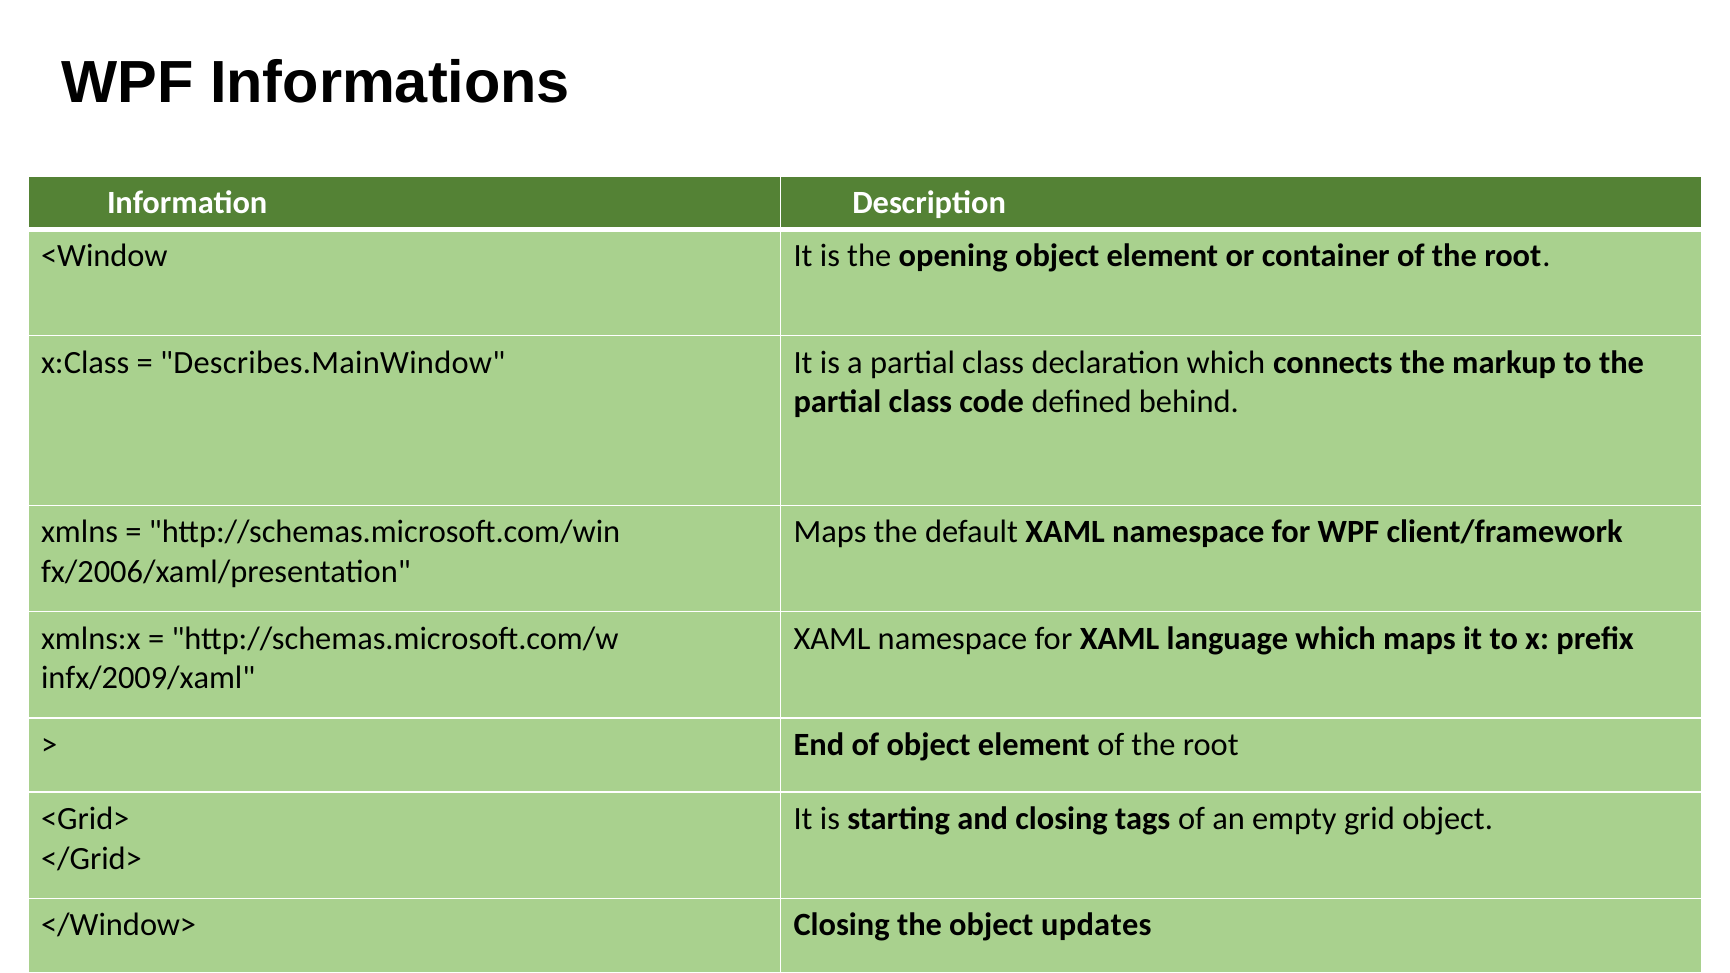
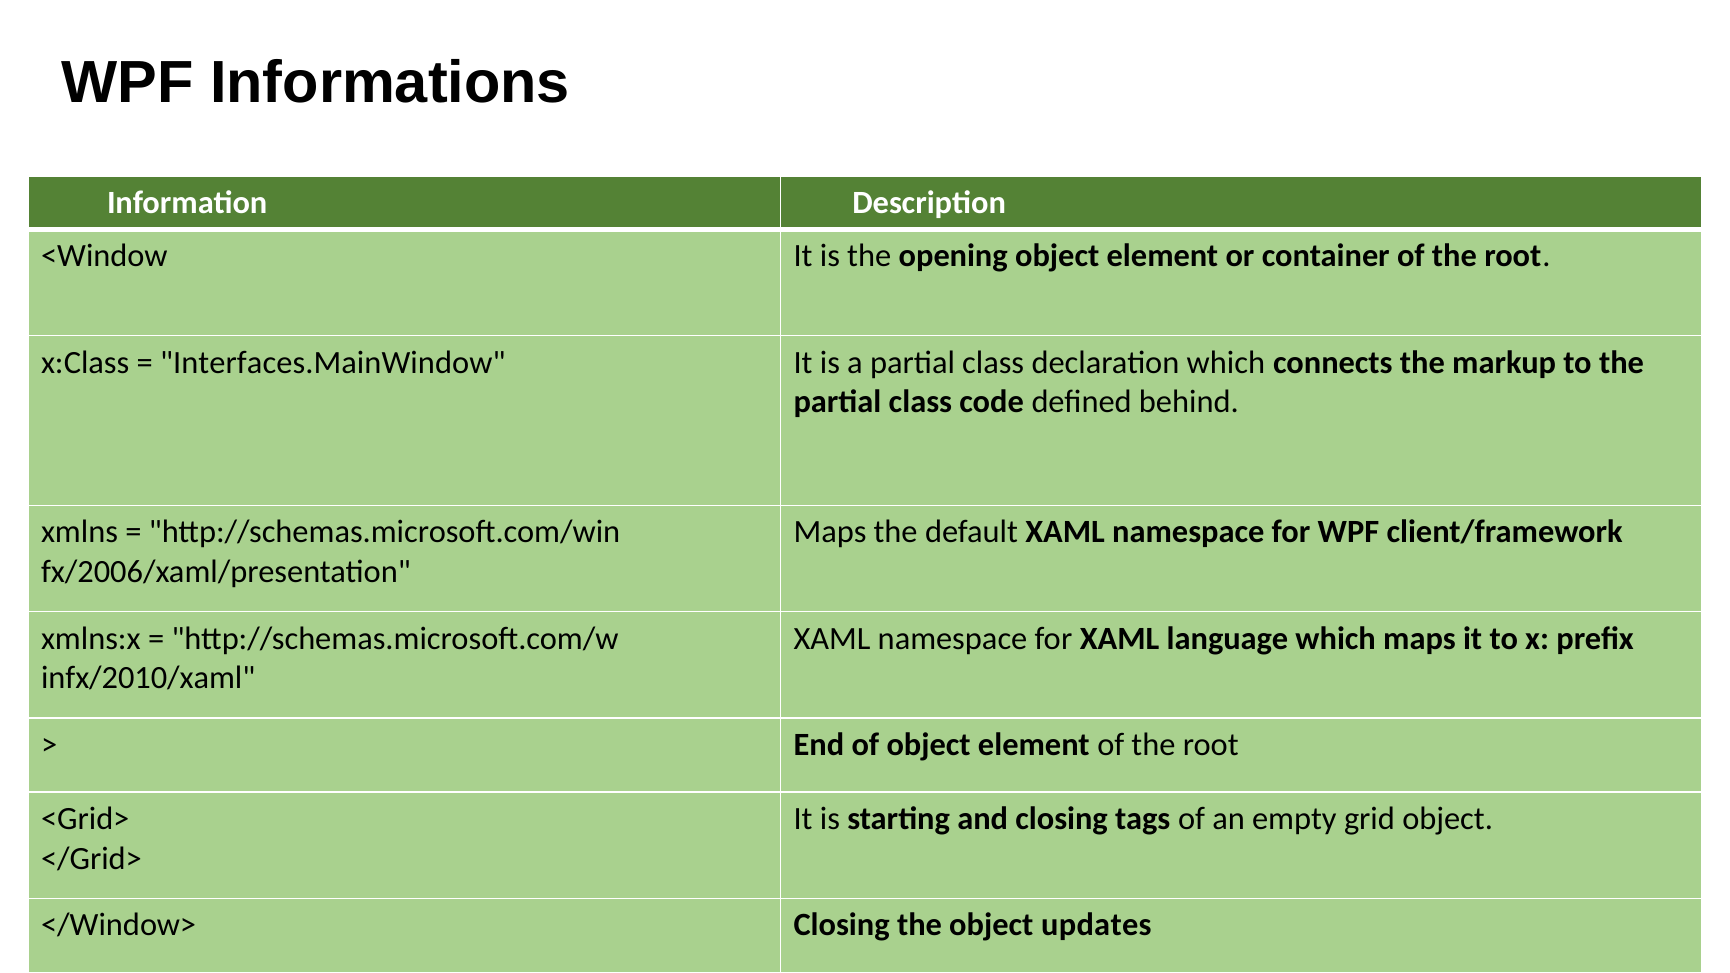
Describes.MainWindow: Describes.MainWindow -> Interfaces.MainWindow
infx/2009/xaml: infx/2009/xaml -> infx/2010/xaml
